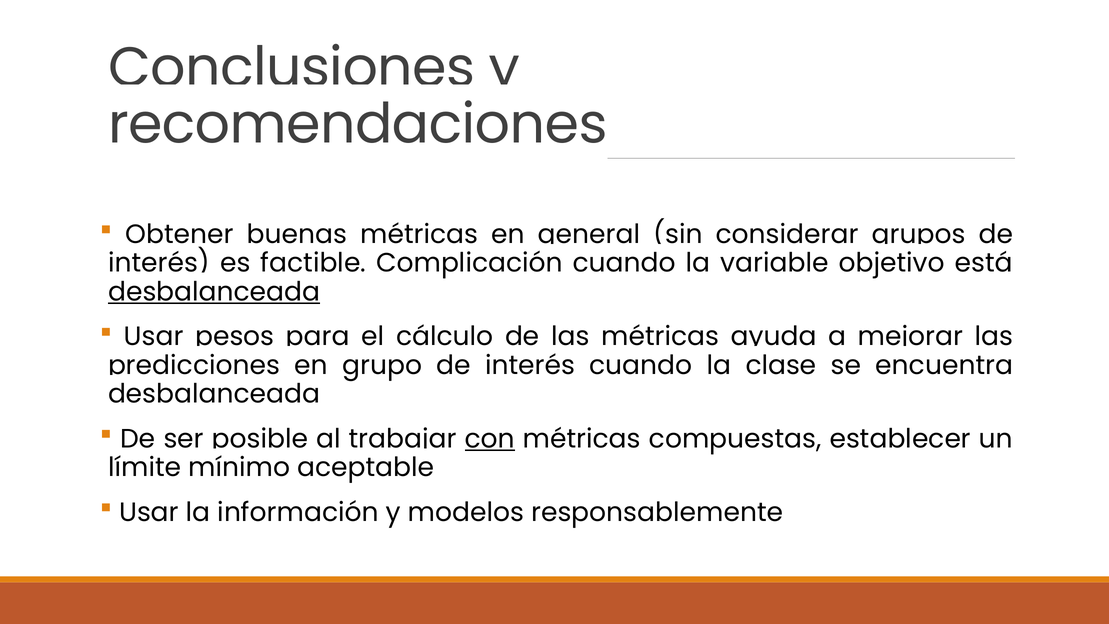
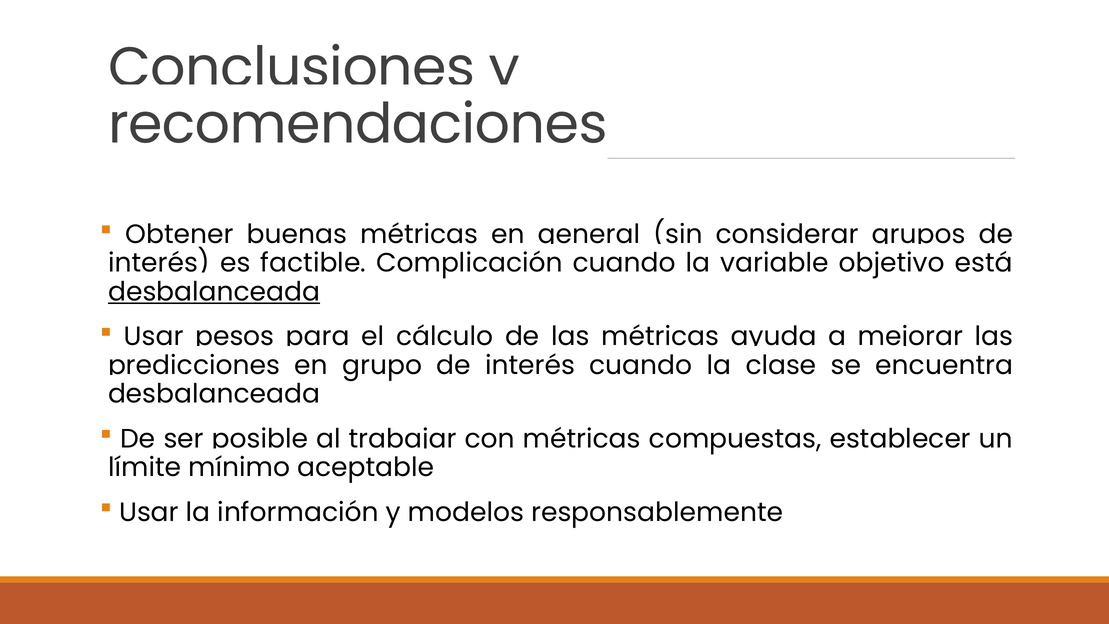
con underline: present -> none
